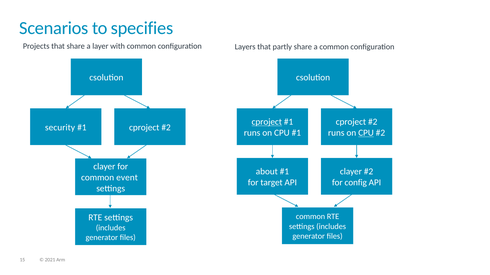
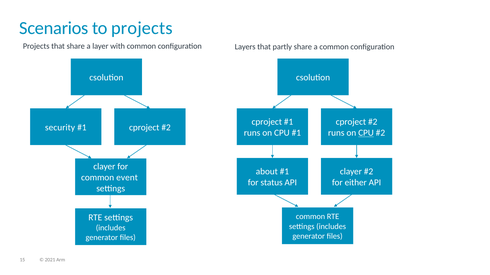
to specifies: specifies -> projects
cproject at (267, 122) underline: present -> none
target: target -> status
config: config -> either
